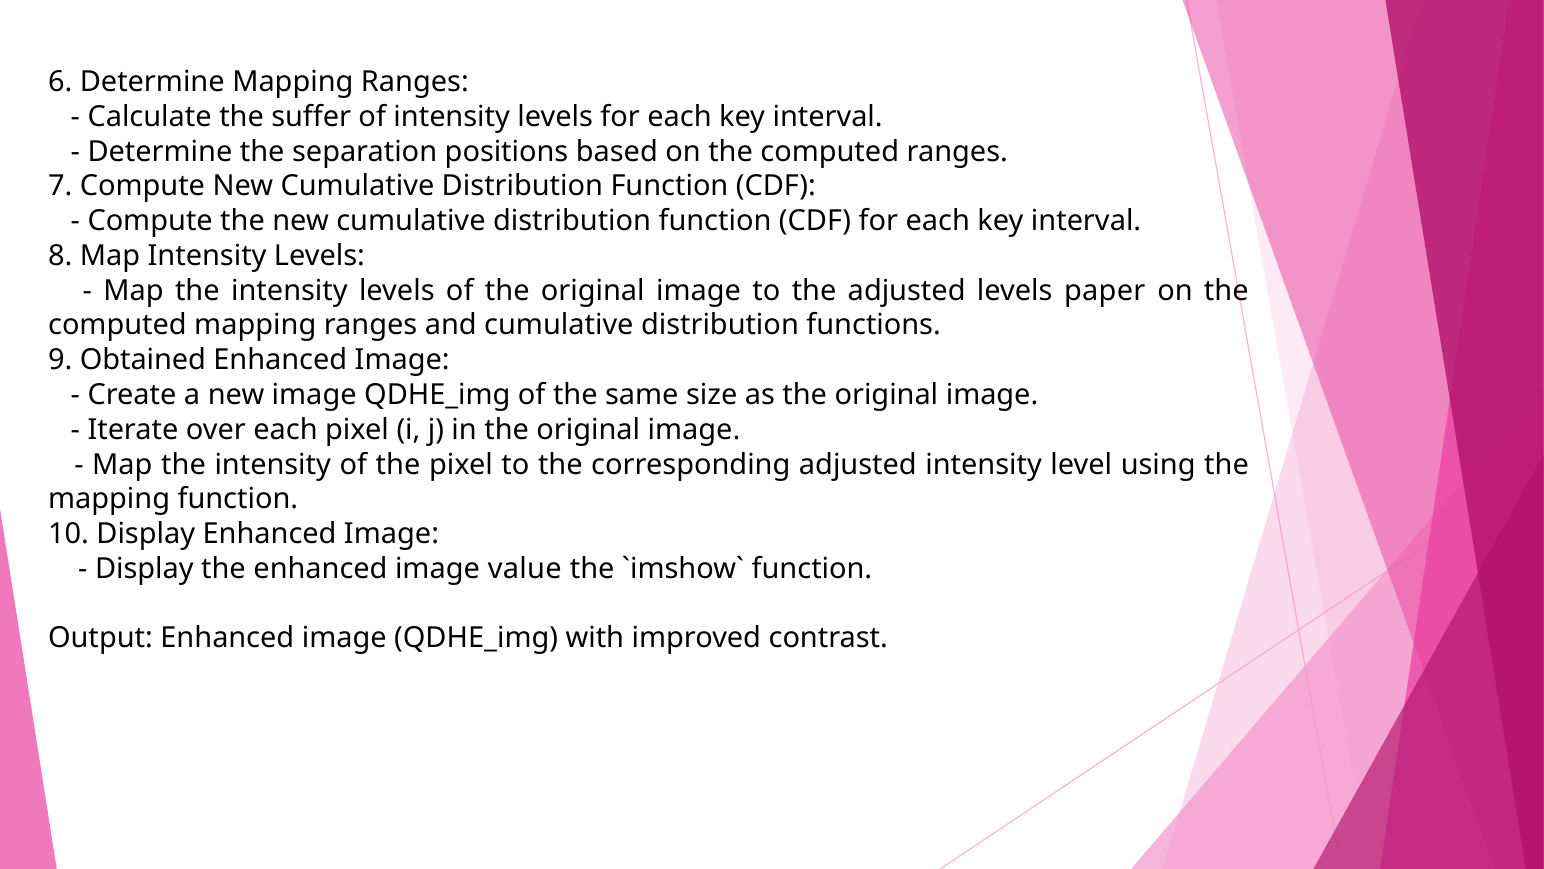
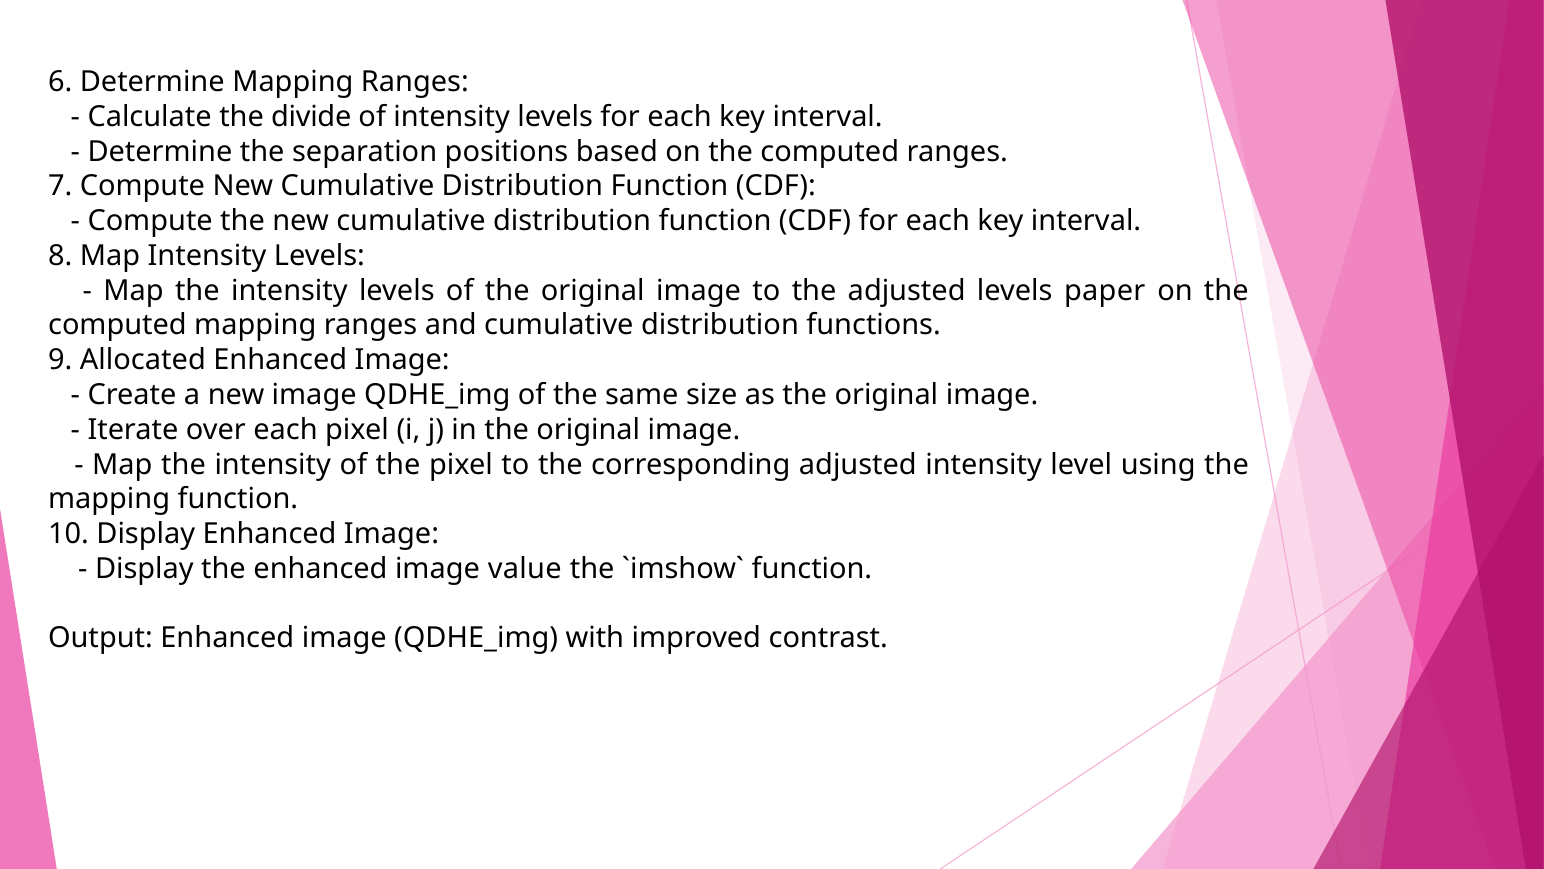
suffer: suffer -> divide
Obtained: Obtained -> Allocated
